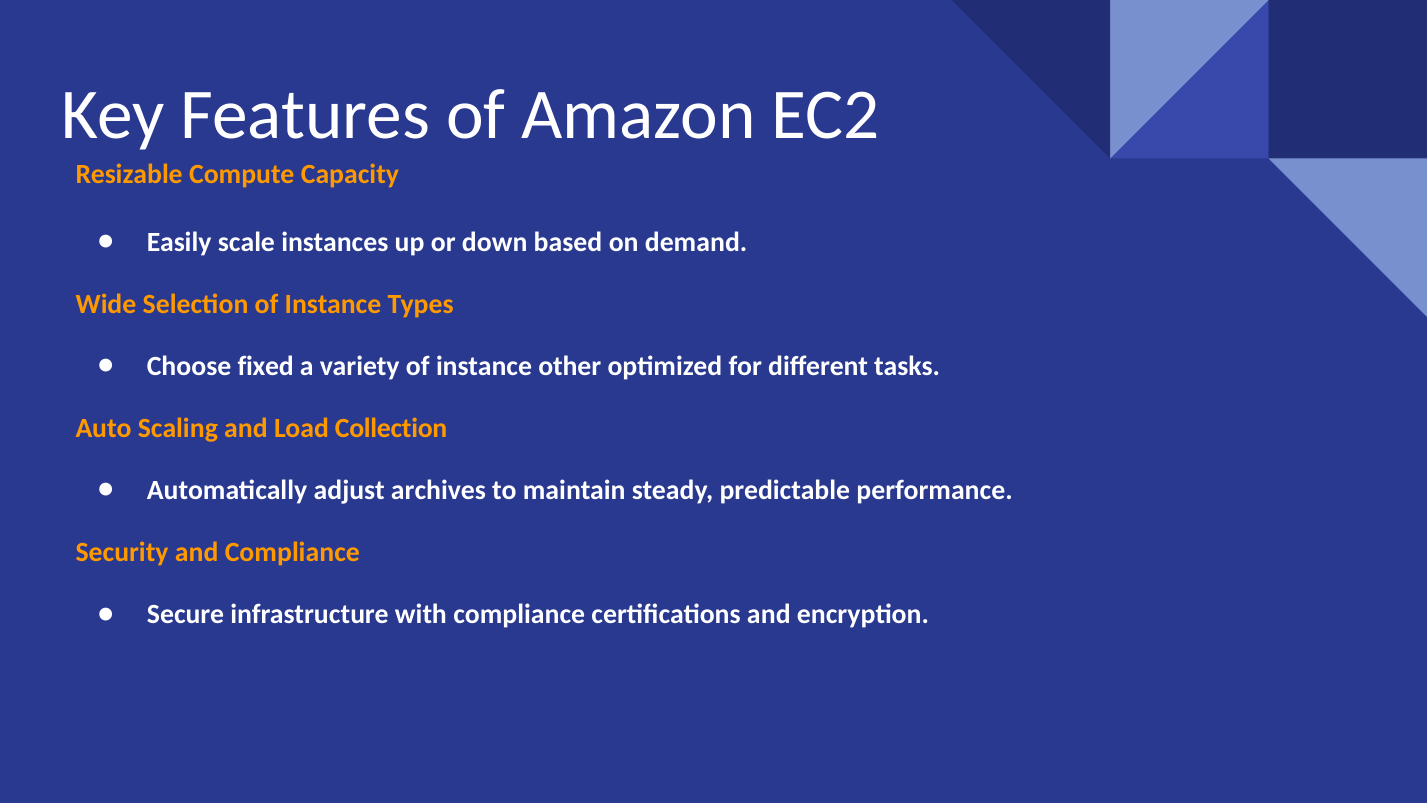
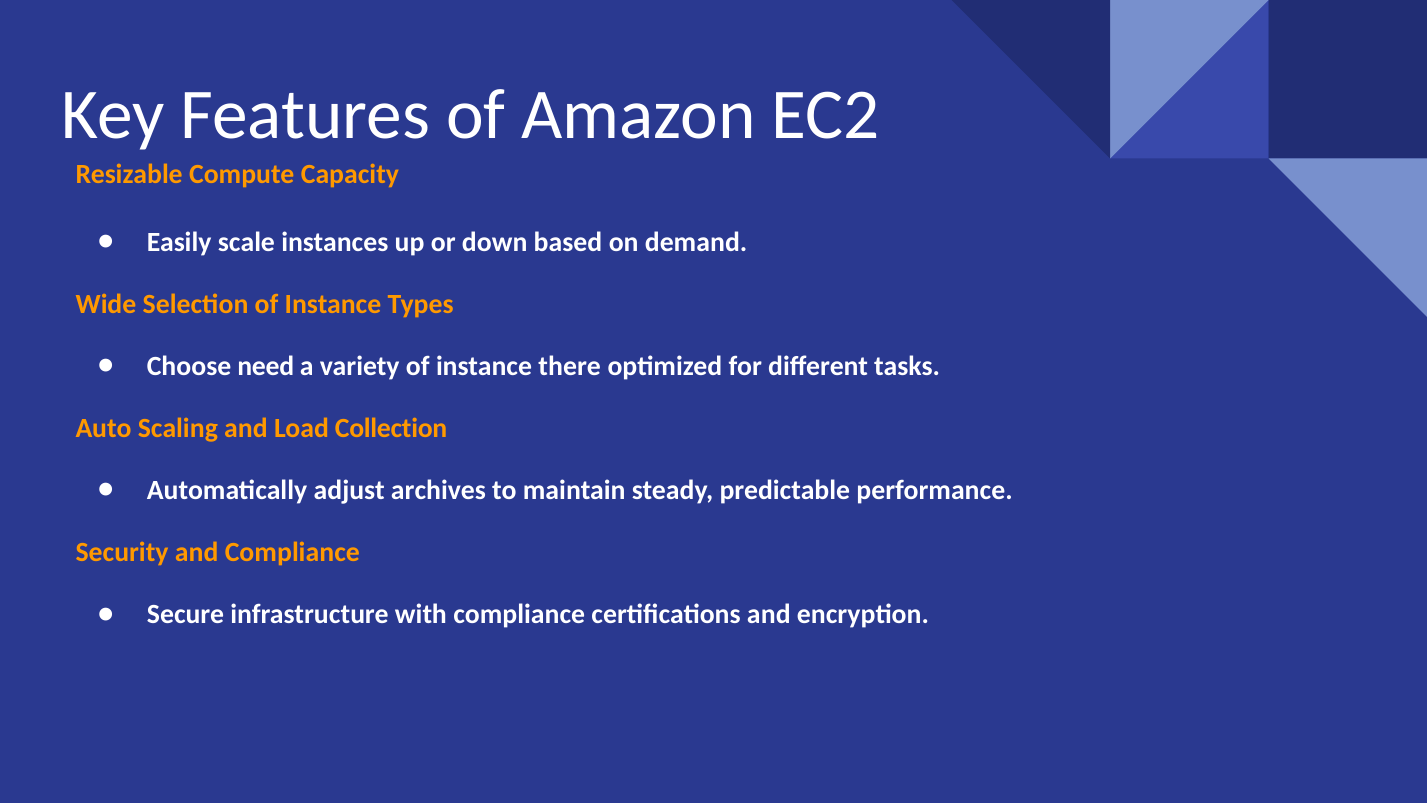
fixed: fixed -> need
other: other -> there
